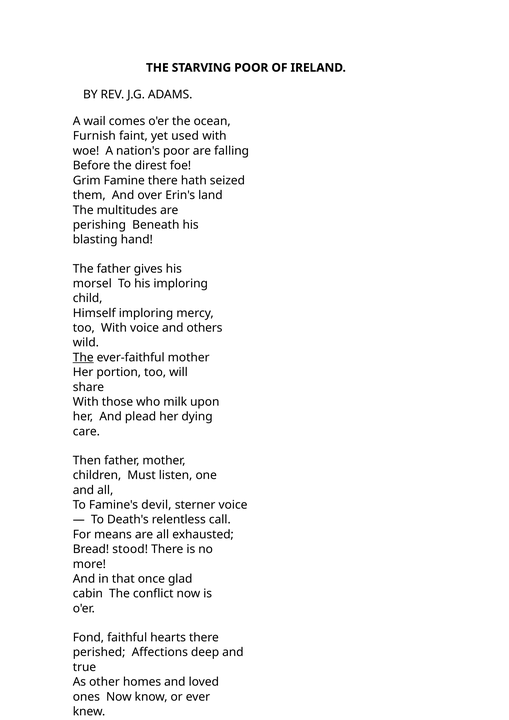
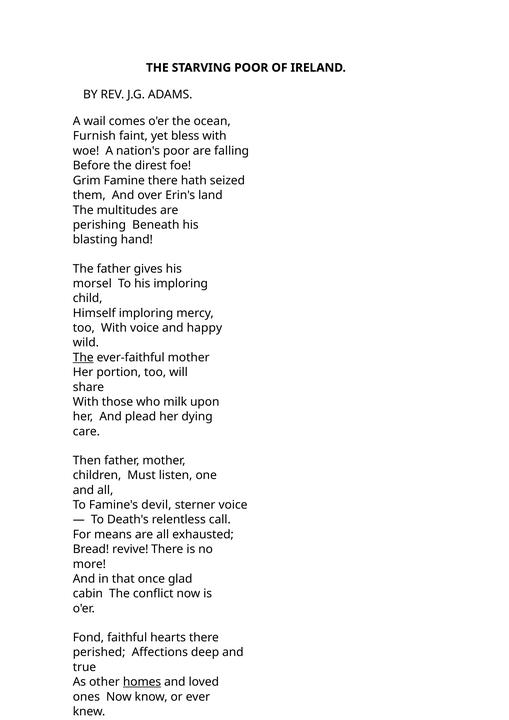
used: used -> bless
others: others -> happy
stood: stood -> revive
homes underline: none -> present
